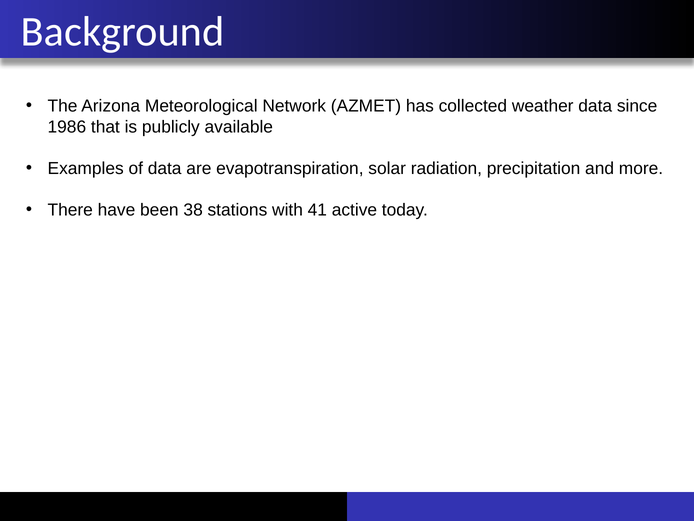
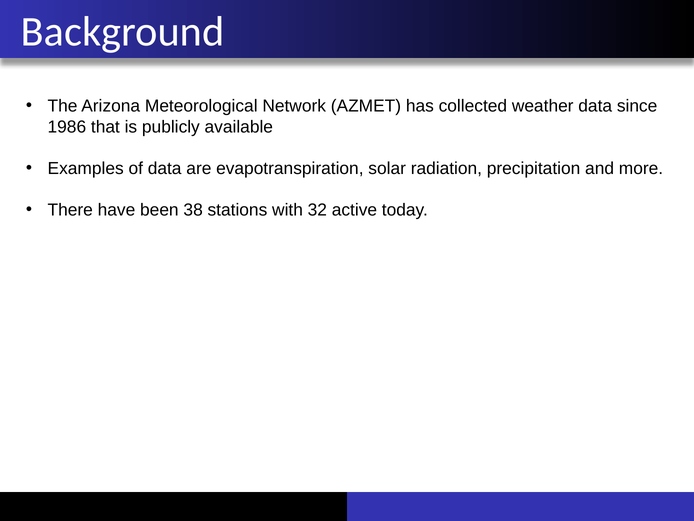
41: 41 -> 32
